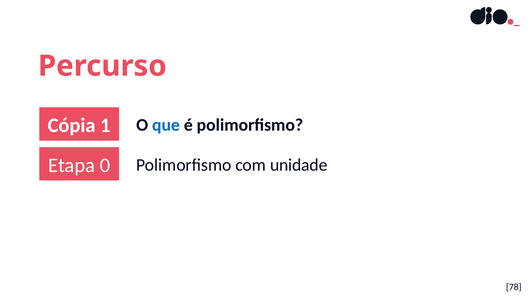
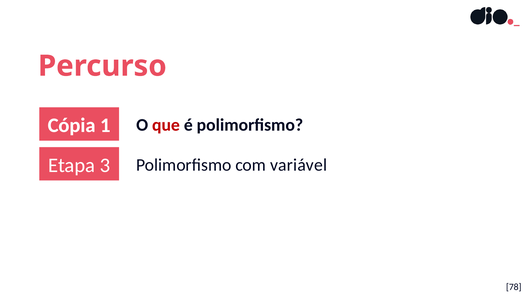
que colour: blue -> red
0: 0 -> 3
unidade: unidade -> variável
